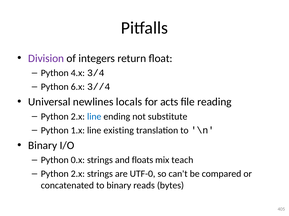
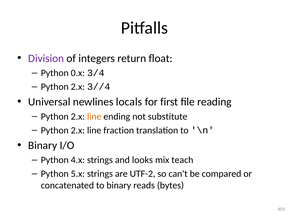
4.x: 4.x -> 0.x
6.x at (78, 87): 6.x -> 2.x
acts: acts -> first
line at (94, 117) colour: blue -> orange
1.x at (78, 131): 1.x -> 2.x
existing: existing -> fraction
0.x: 0.x -> 4.x
floats: floats -> looks
2.x at (78, 174): 2.x -> 5.x
UTF-0: UTF-0 -> UTF-2
